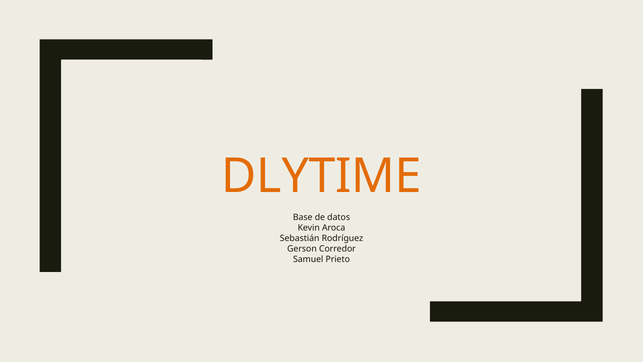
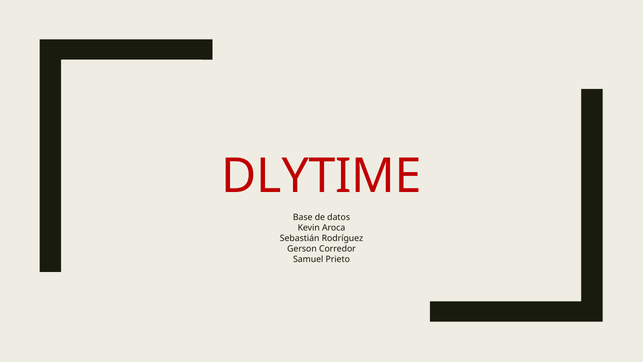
DLYTIME colour: orange -> red
